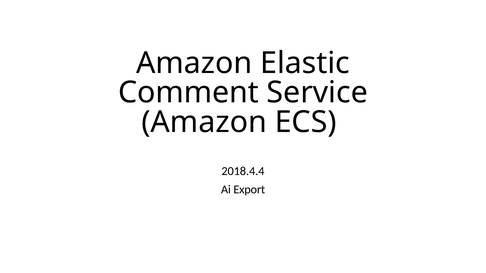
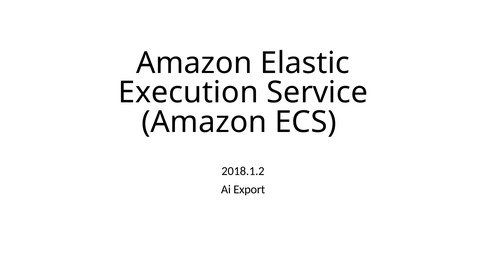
Comment: Comment -> Execution
2018.4.4: 2018.4.4 -> 2018.1.2
